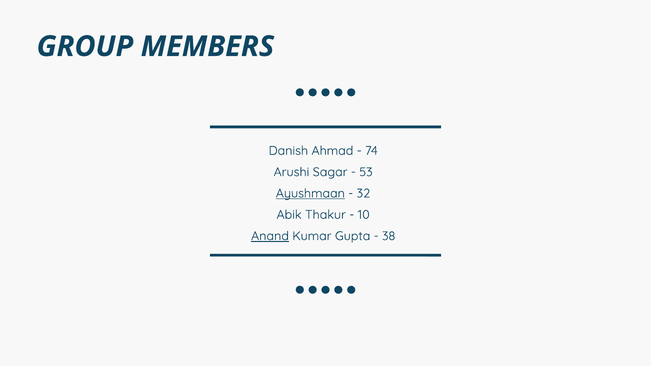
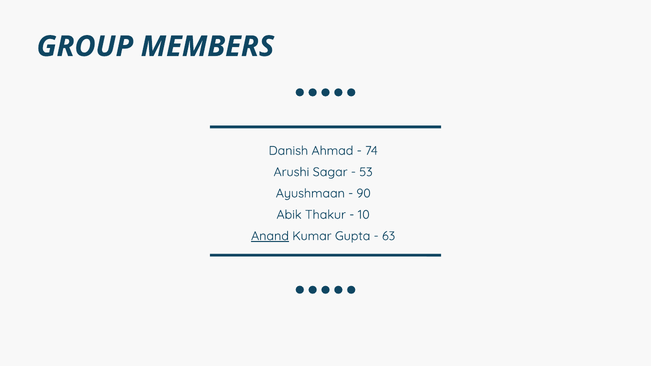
Ayushmaan underline: present -> none
32: 32 -> 90
38: 38 -> 63
